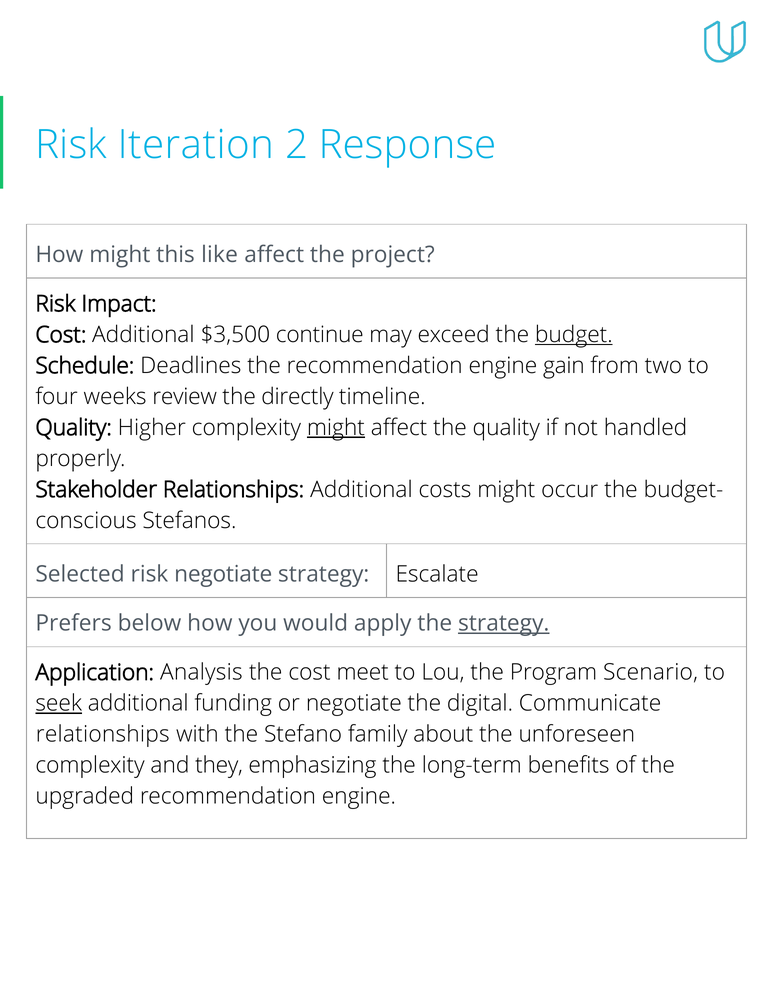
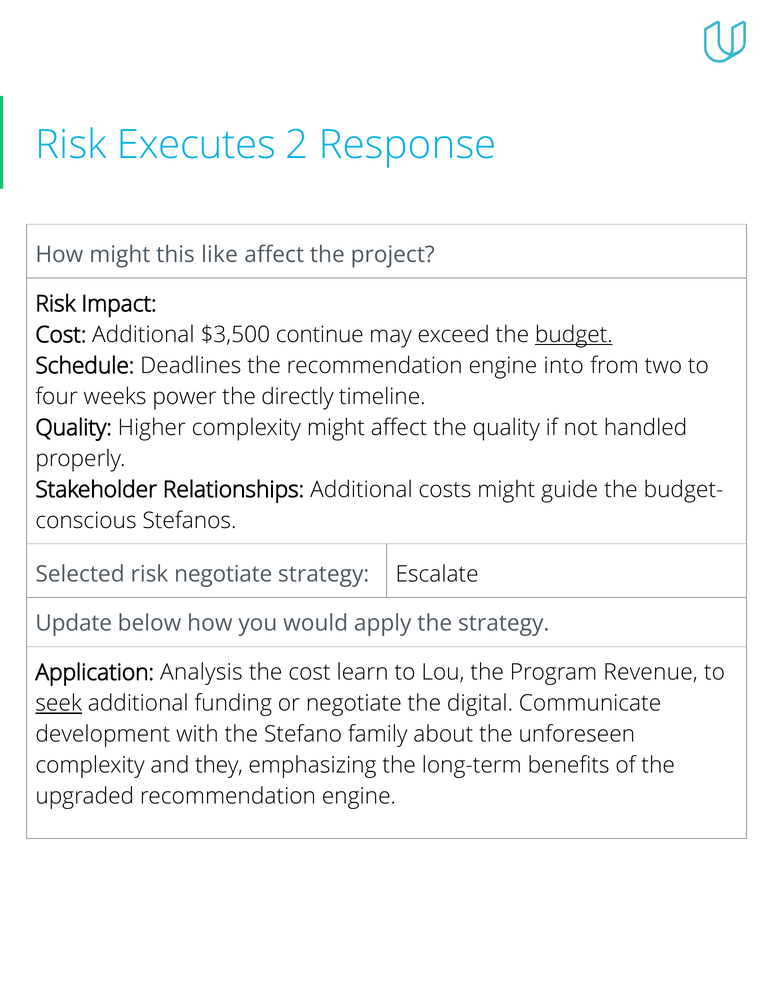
Iteration: Iteration -> Executes
gain: gain -> into
review: review -> power
might at (336, 427) underline: present -> none
occur: occur -> guide
Prefers: Prefers -> Update
strategy at (504, 623) underline: present -> none
meet: meet -> learn
Scenario: Scenario -> Revenue
relationships at (103, 734): relationships -> development
